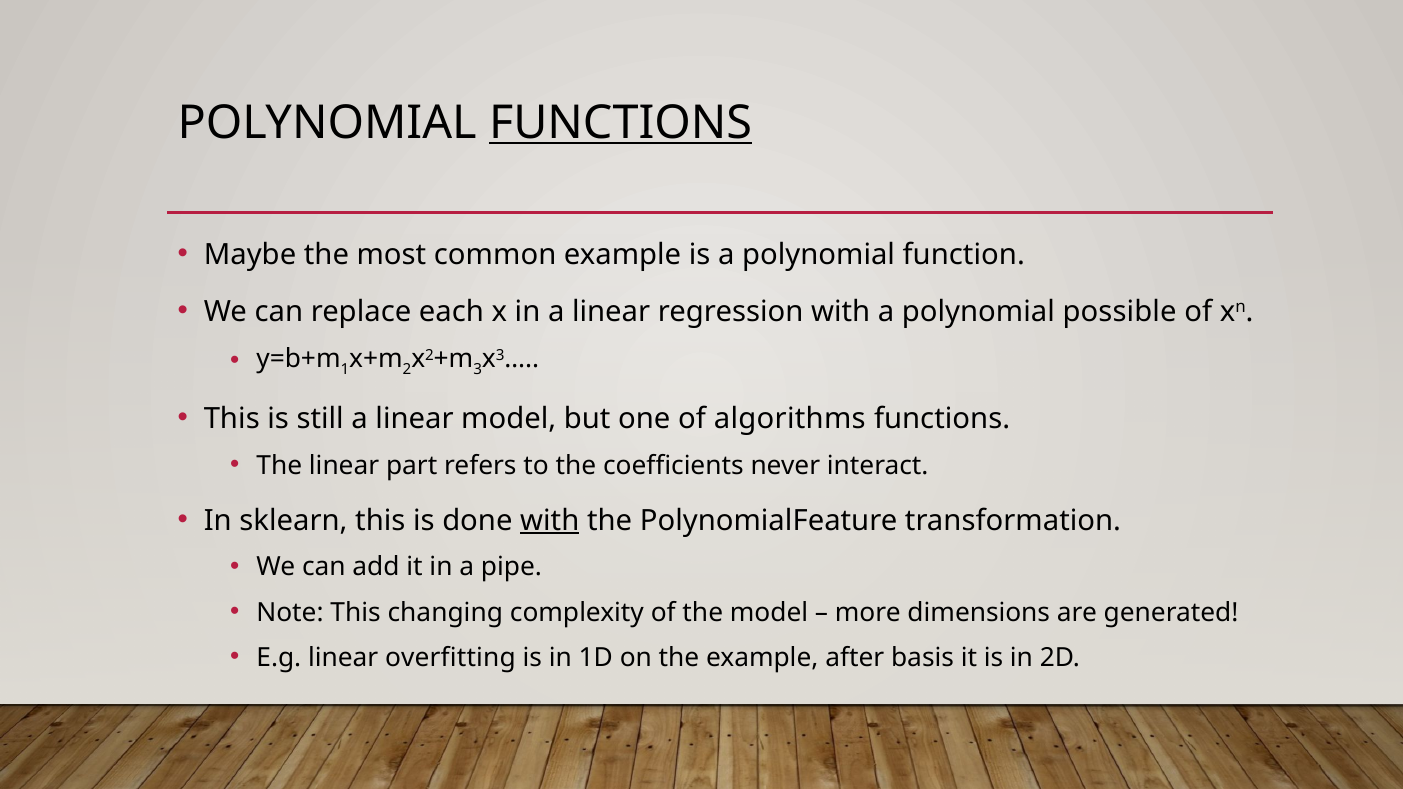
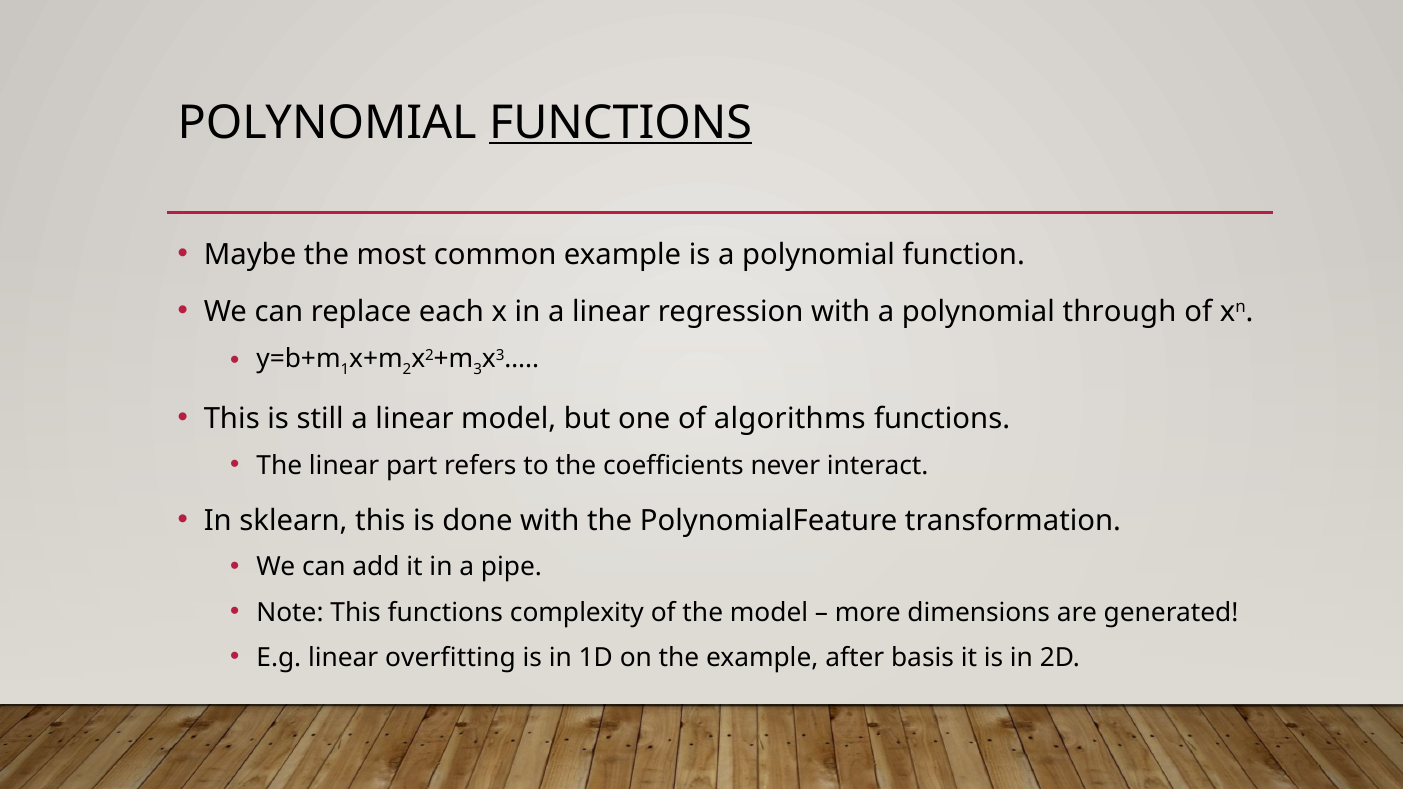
possible: possible -> through
with at (550, 521) underline: present -> none
This changing: changing -> functions
